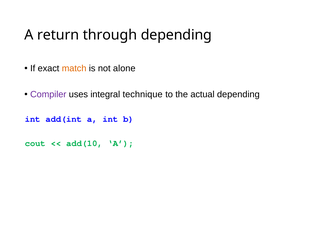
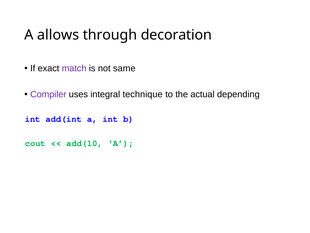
return: return -> allows
through depending: depending -> decoration
match colour: orange -> purple
alone: alone -> same
